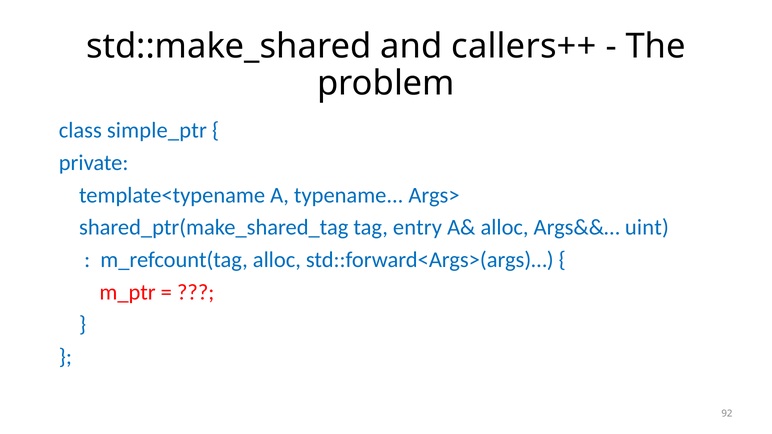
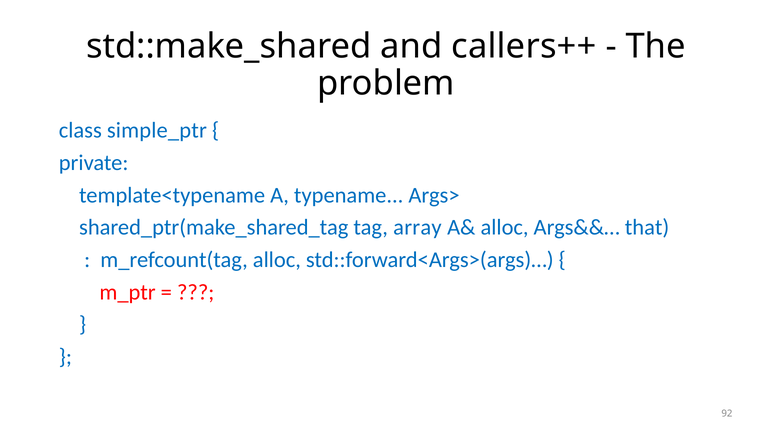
entry: entry -> array
uint: uint -> that
